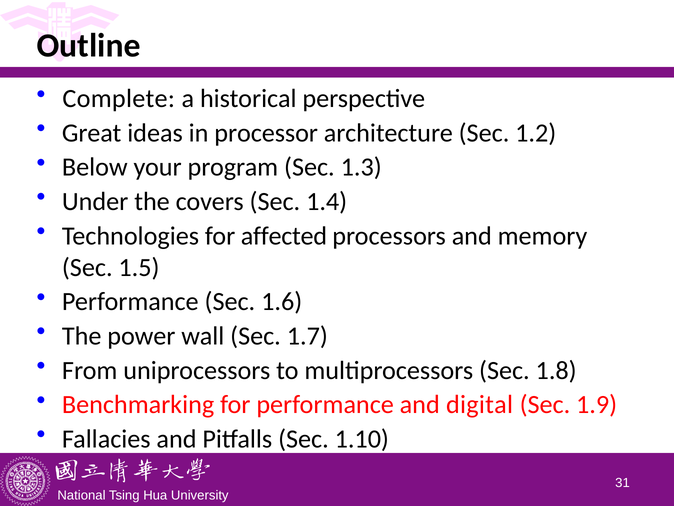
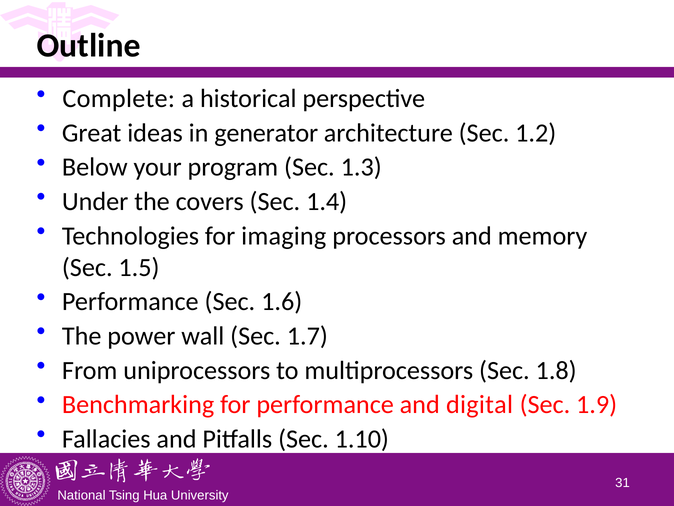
processor: processor -> generator
affected: affected -> imaging
